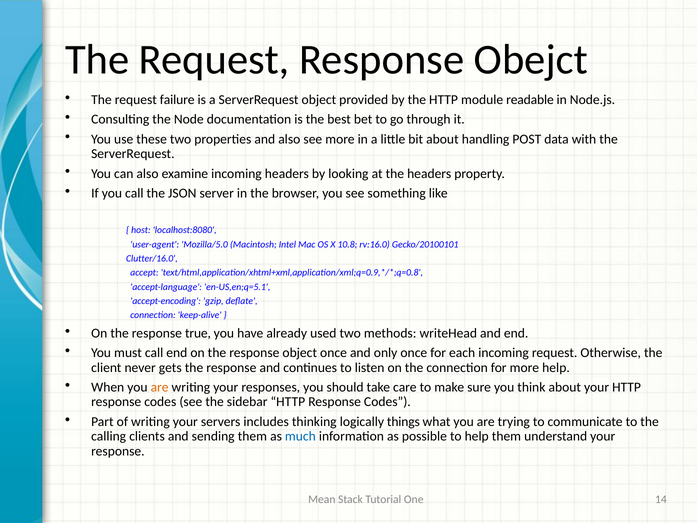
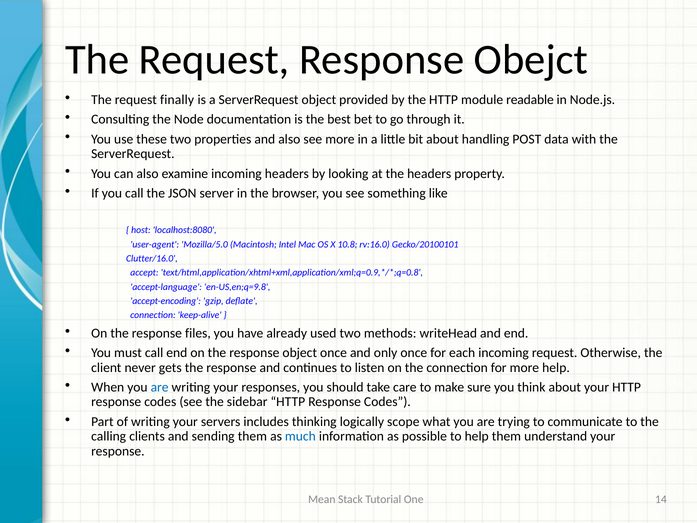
failure: failure -> finally
en-US,en;q=5.1: en-US,en;q=5.1 -> en-US,en;q=9.8
true: true -> files
are at (160, 387) colour: orange -> blue
things: things -> scope
